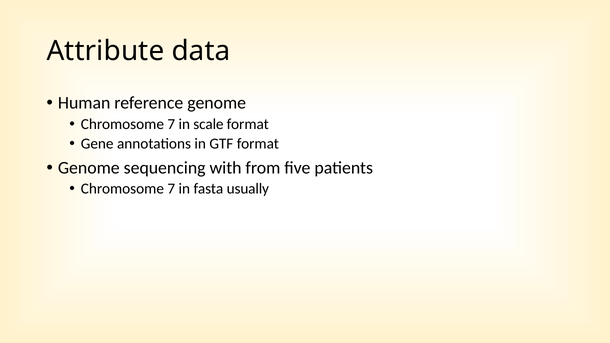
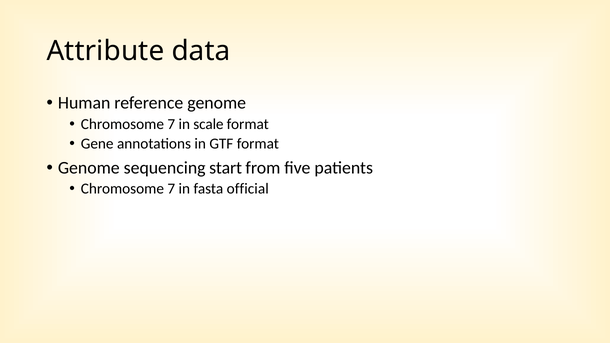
with: with -> start
usually: usually -> official
